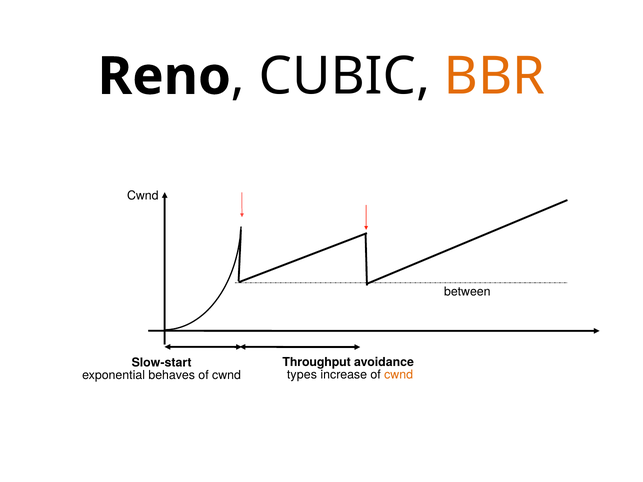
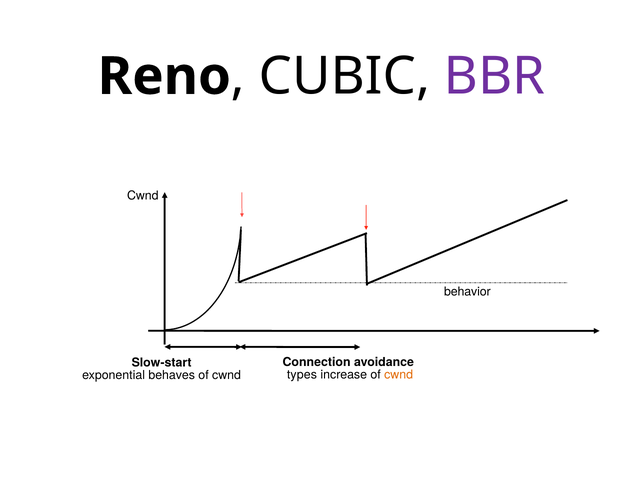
BBR colour: orange -> purple
between: between -> behavior
Throughput: Throughput -> Connection
